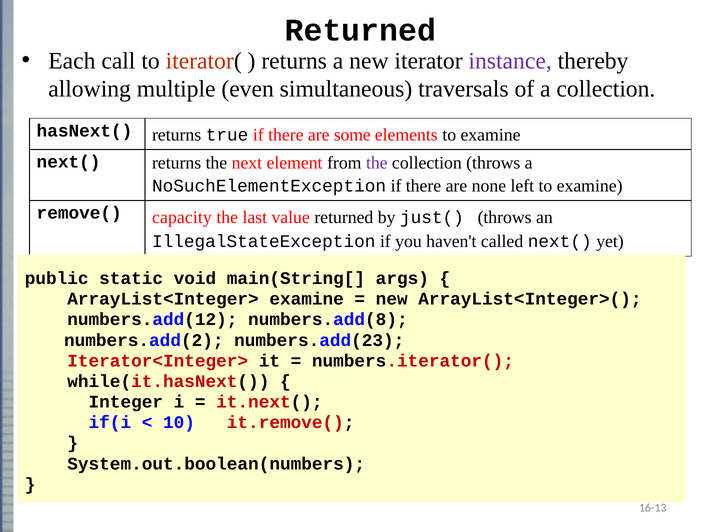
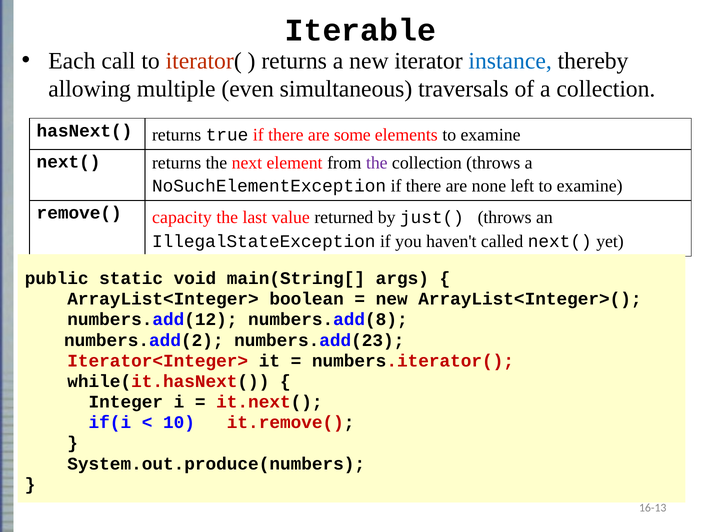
Returned at (360, 30): Returned -> Iterable
instance colour: purple -> blue
ArrayList<Integer> examine: examine -> boolean
System.out.boolean(numbers: System.out.boolean(numbers -> System.out.produce(numbers
